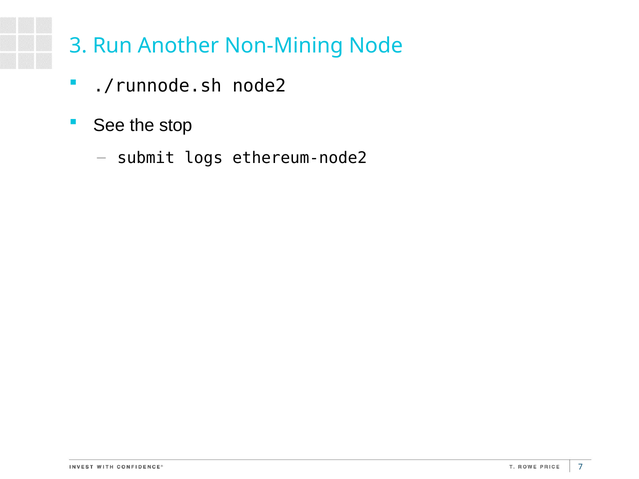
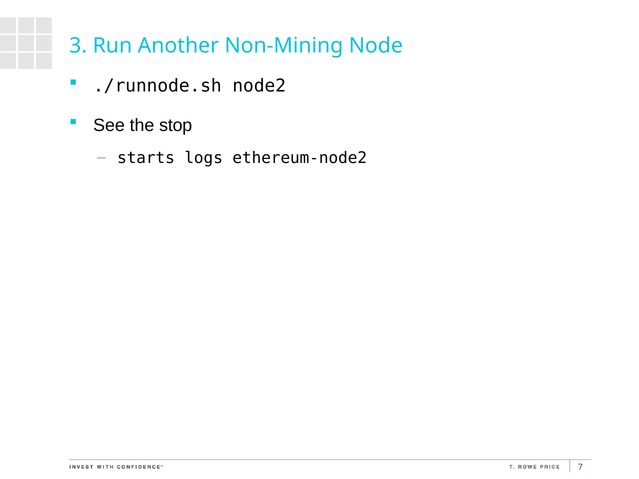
submit: submit -> starts
